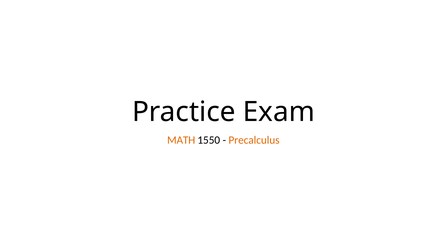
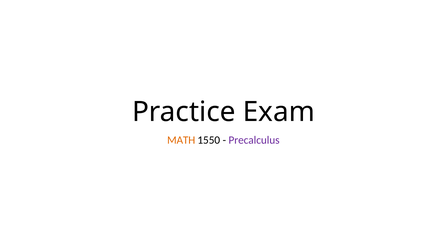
Precalculus colour: orange -> purple
